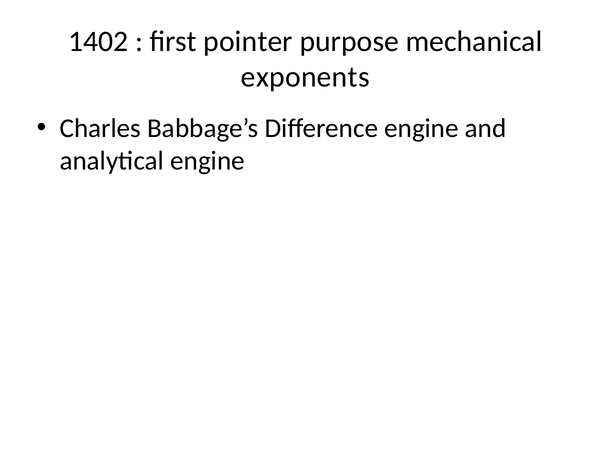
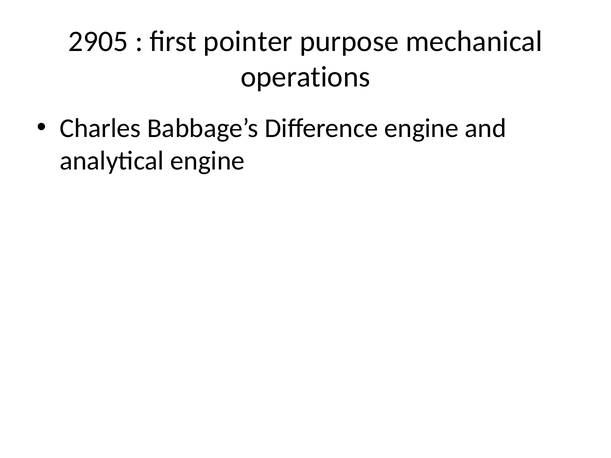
1402: 1402 -> 2905
exponents: exponents -> operations
